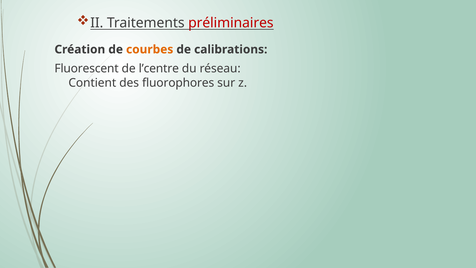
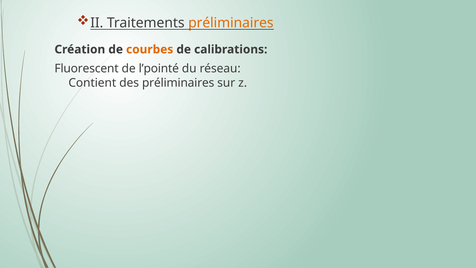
préliminaires at (231, 23) colour: red -> orange
l’centre: l’centre -> l’pointé
des fluorophores: fluorophores -> préliminaires
